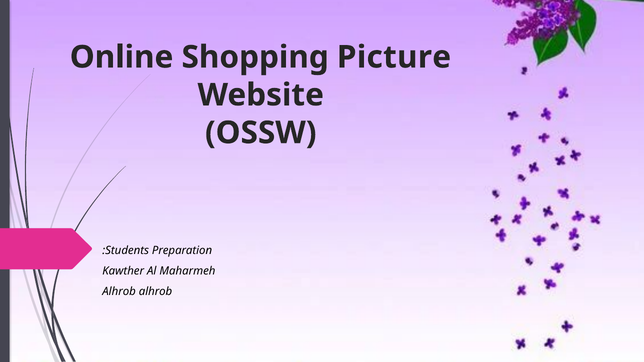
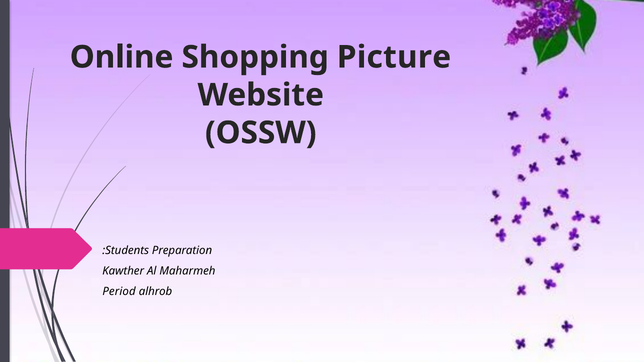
Alhrob at (119, 292): Alhrob -> Period
